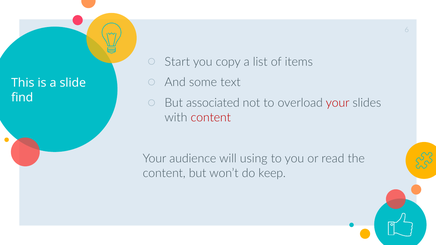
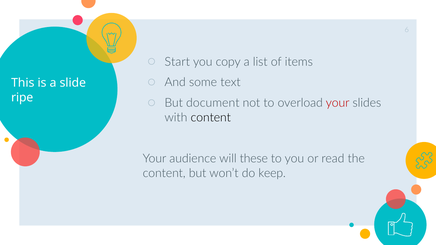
find: find -> ripe
associated: associated -> document
content at (211, 117) colour: red -> black
using: using -> these
